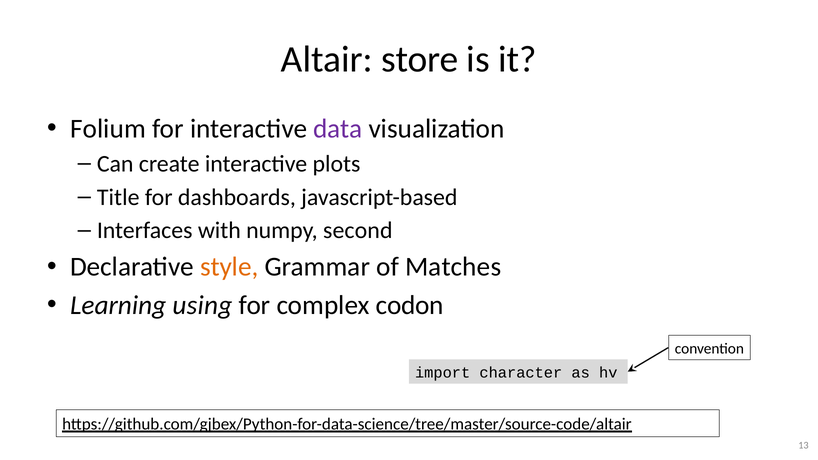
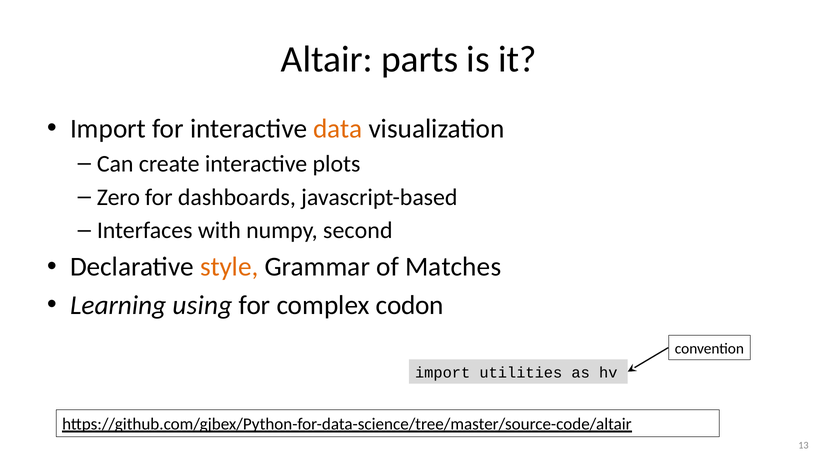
store: store -> parts
Folium at (108, 129): Folium -> Import
data colour: purple -> orange
Title: Title -> Zero
character: character -> utilities
